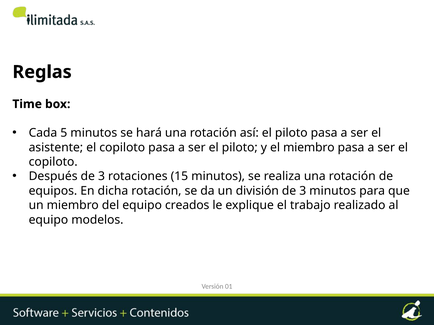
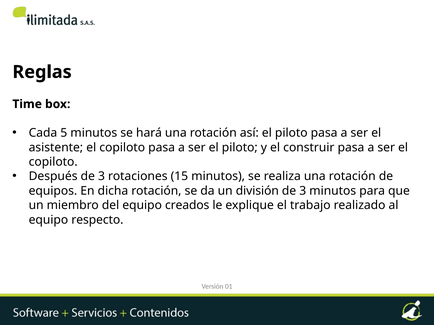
el miembro: miembro -> construir
modelos: modelos -> respecto
